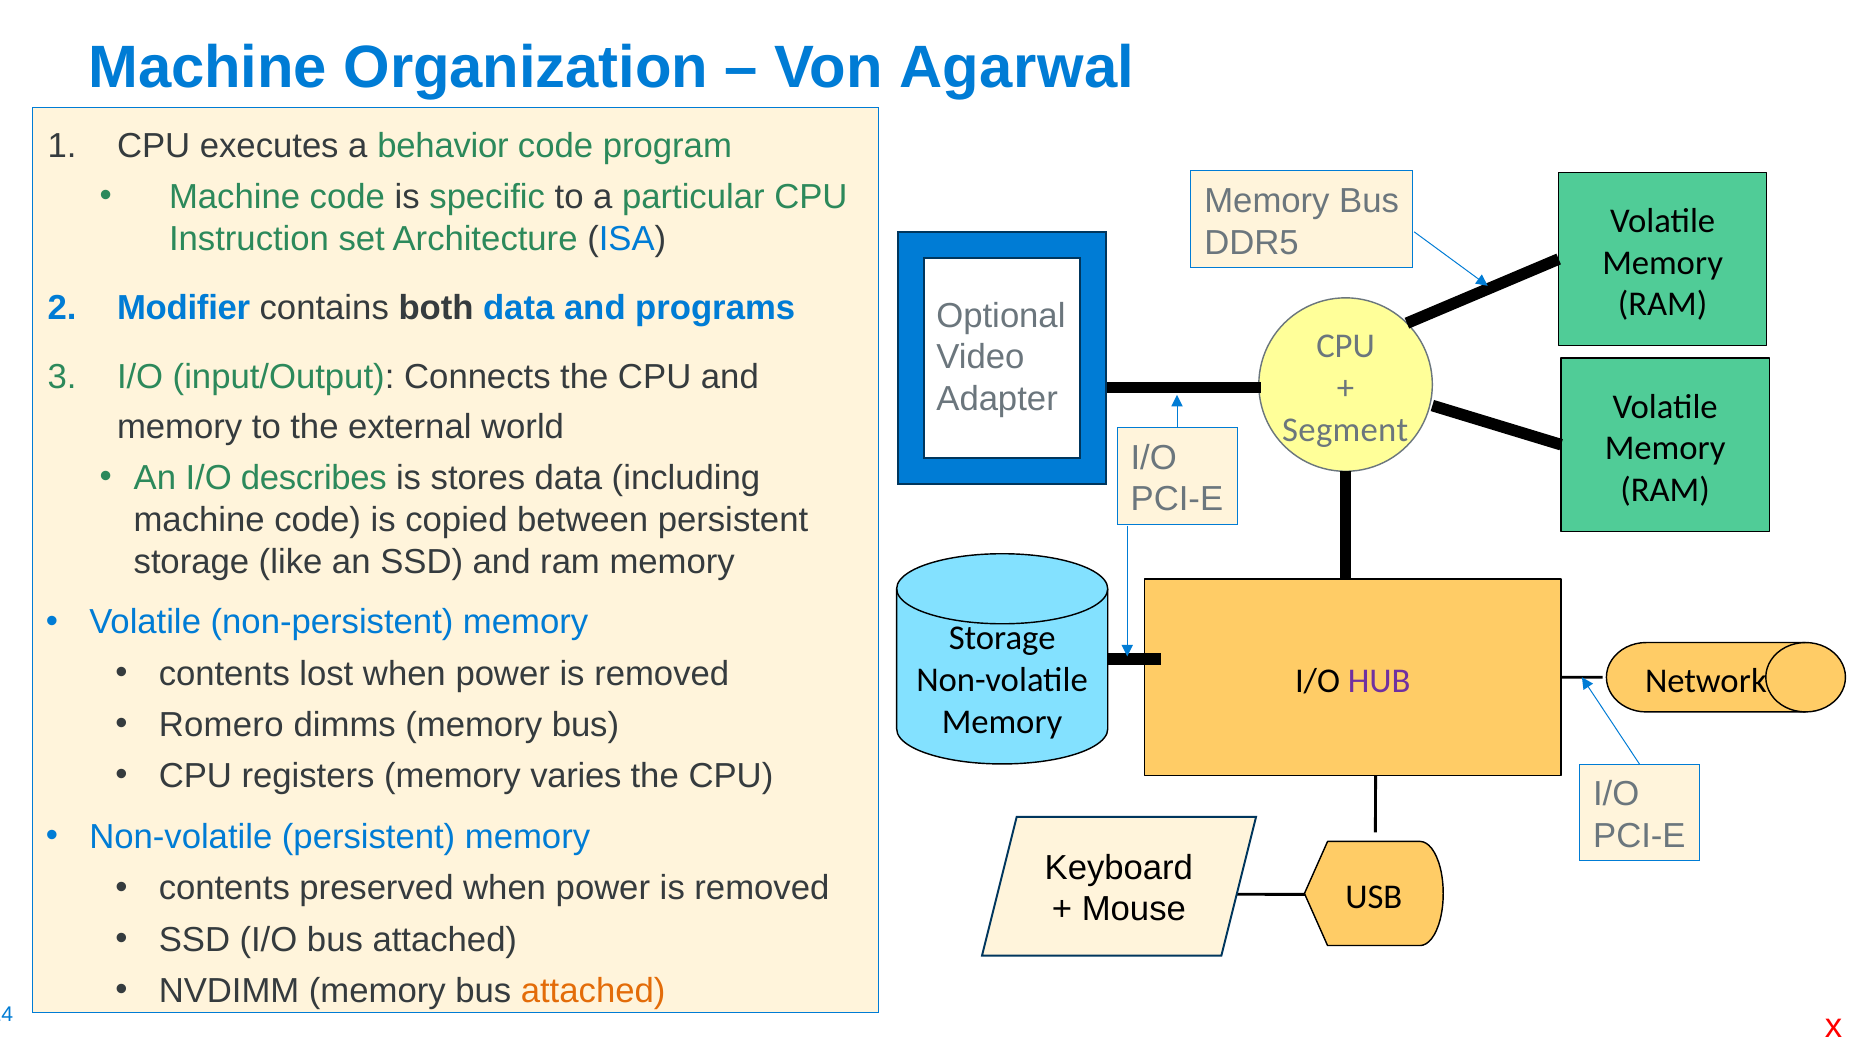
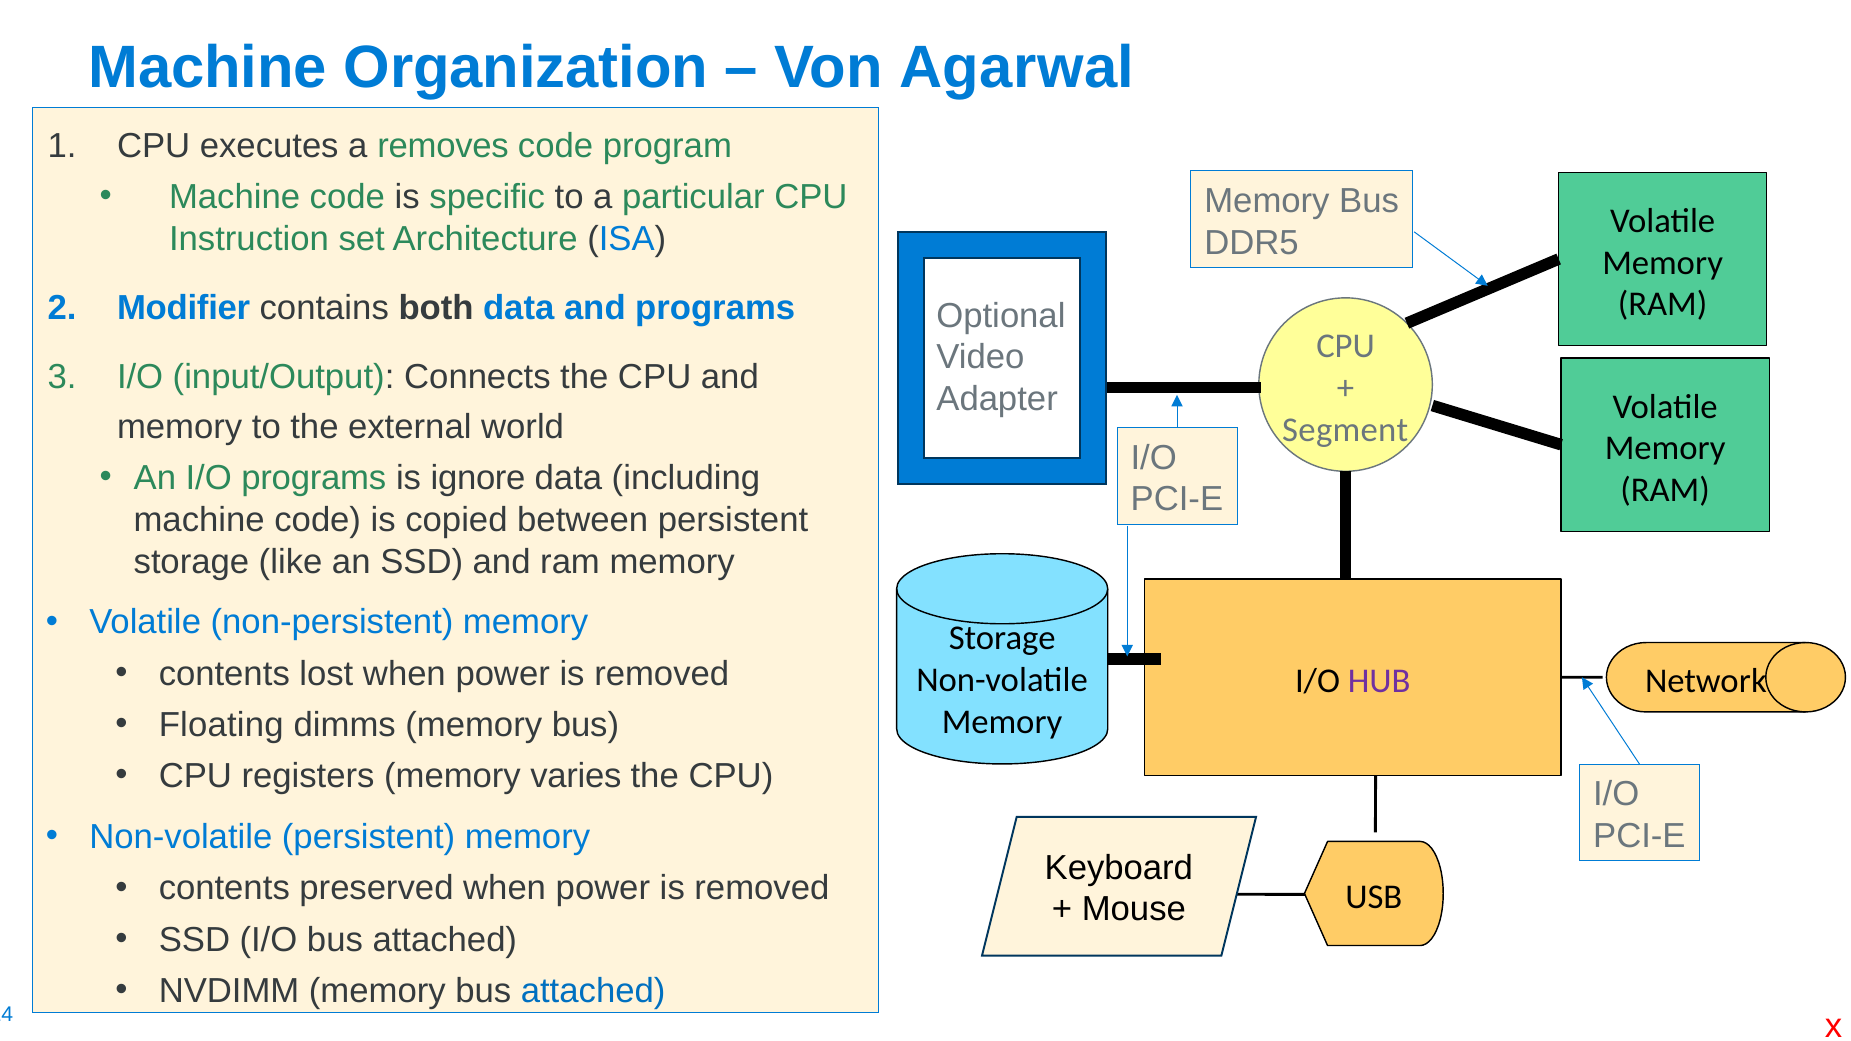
behavior: behavior -> removes
I/O describes: describes -> programs
stores: stores -> ignore
Romero: Romero -> Floating
attached at (593, 991) colour: orange -> blue
